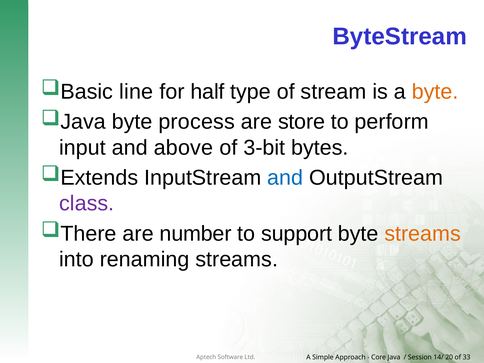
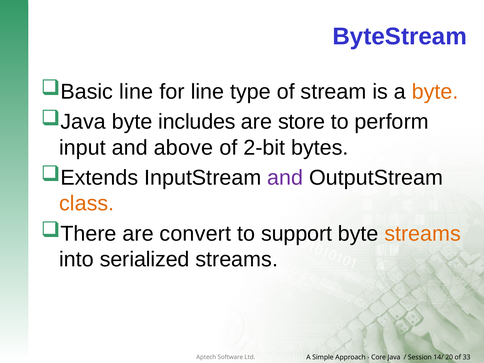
for half: half -> line
process: process -> includes
3-bit: 3-bit -> 2-bit
and at (285, 178) colour: blue -> purple
class colour: purple -> orange
number: number -> convert
renaming: renaming -> serialized
